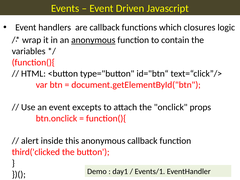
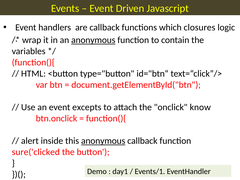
props: props -> know
anonymous at (103, 141) underline: none -> present
third('clicked: third('clicked -> sure('clicked
